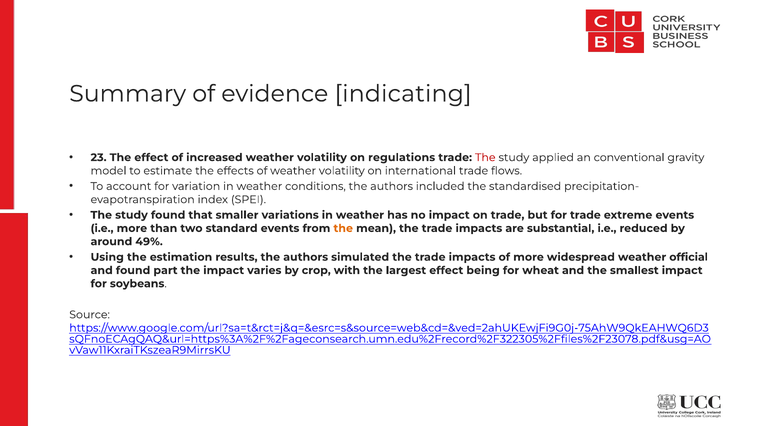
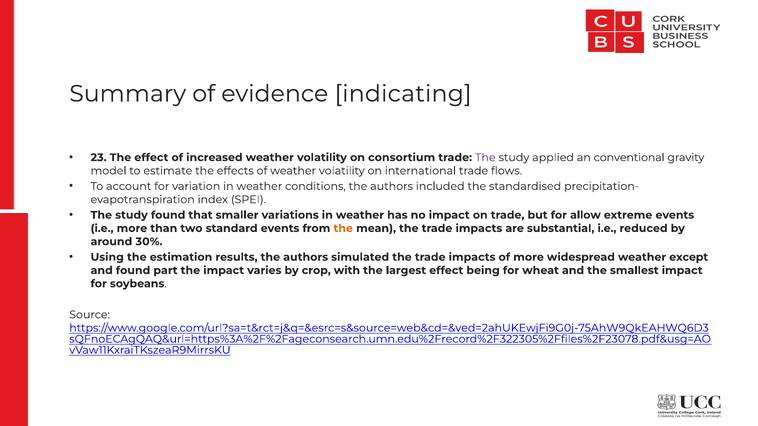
regulations: regulations -> consortium
The at (485, 158) colour: red -> purple
for trade: trade -> allow
49%: 49% -> 30%
official: official -> except
